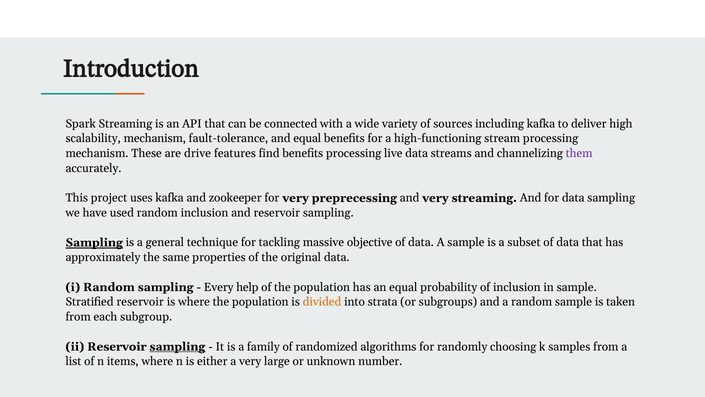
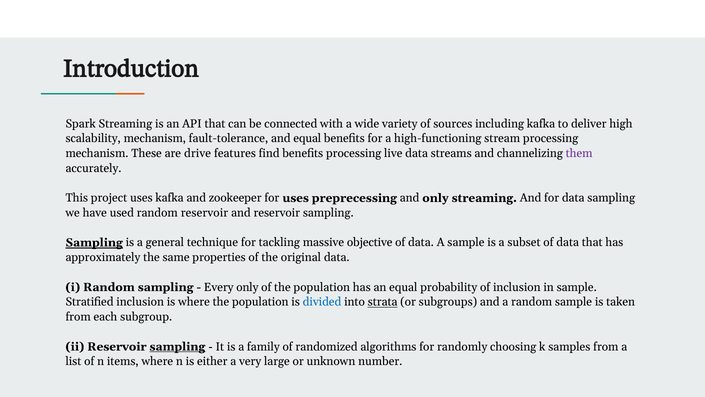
for very: very -> uses
and very: very -> only
random inclusion: inclusion -> reservoir
Every help: help -> only
Stratified reservoir: reservoir -> inclusion
divided colour: orange -> blue
strata underline: none -> present
